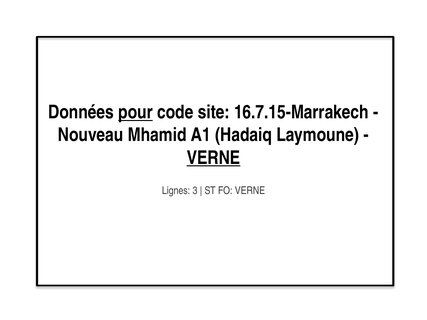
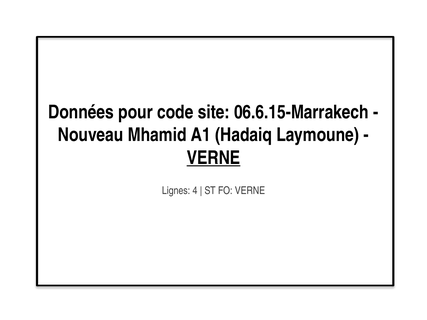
pour underline: present -> none
16.7.15-Marrakech: 16.7.15-Marrakech -> 06.6.15-Marrakech
3: 3 -> 4
